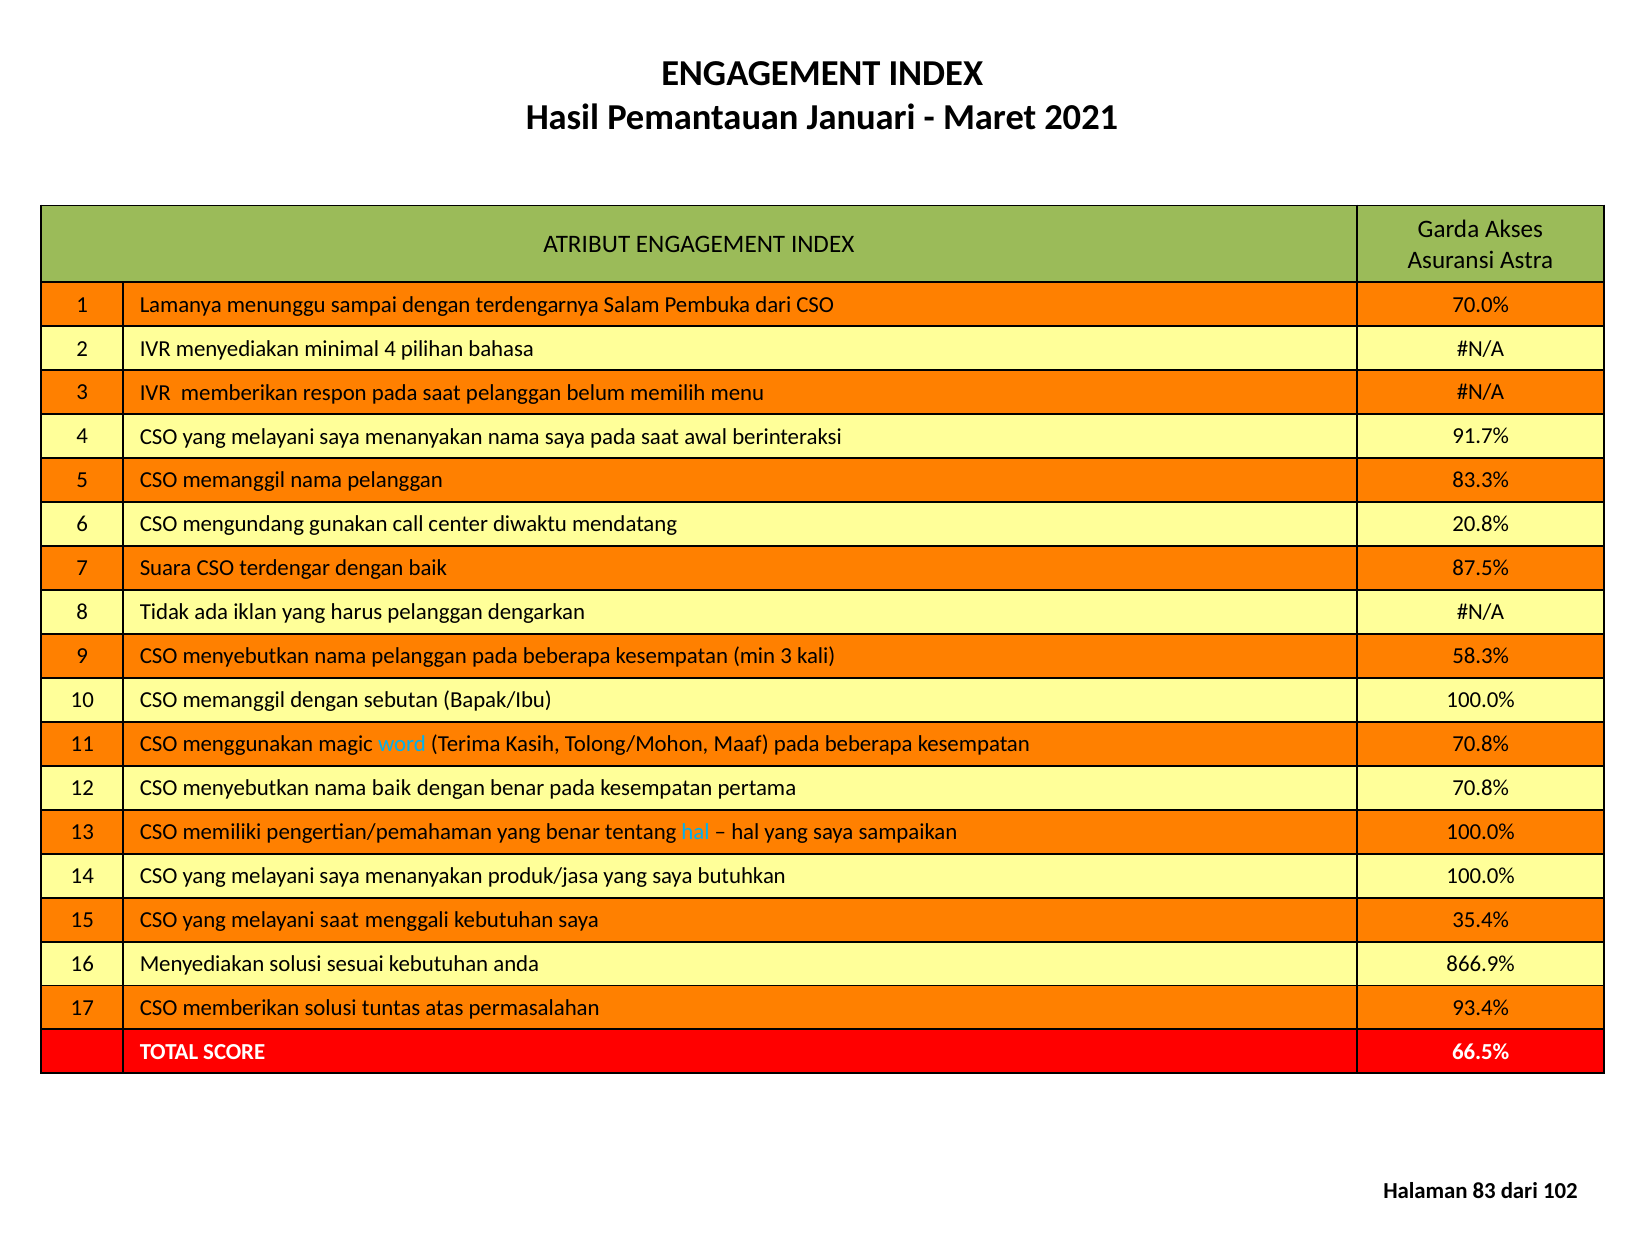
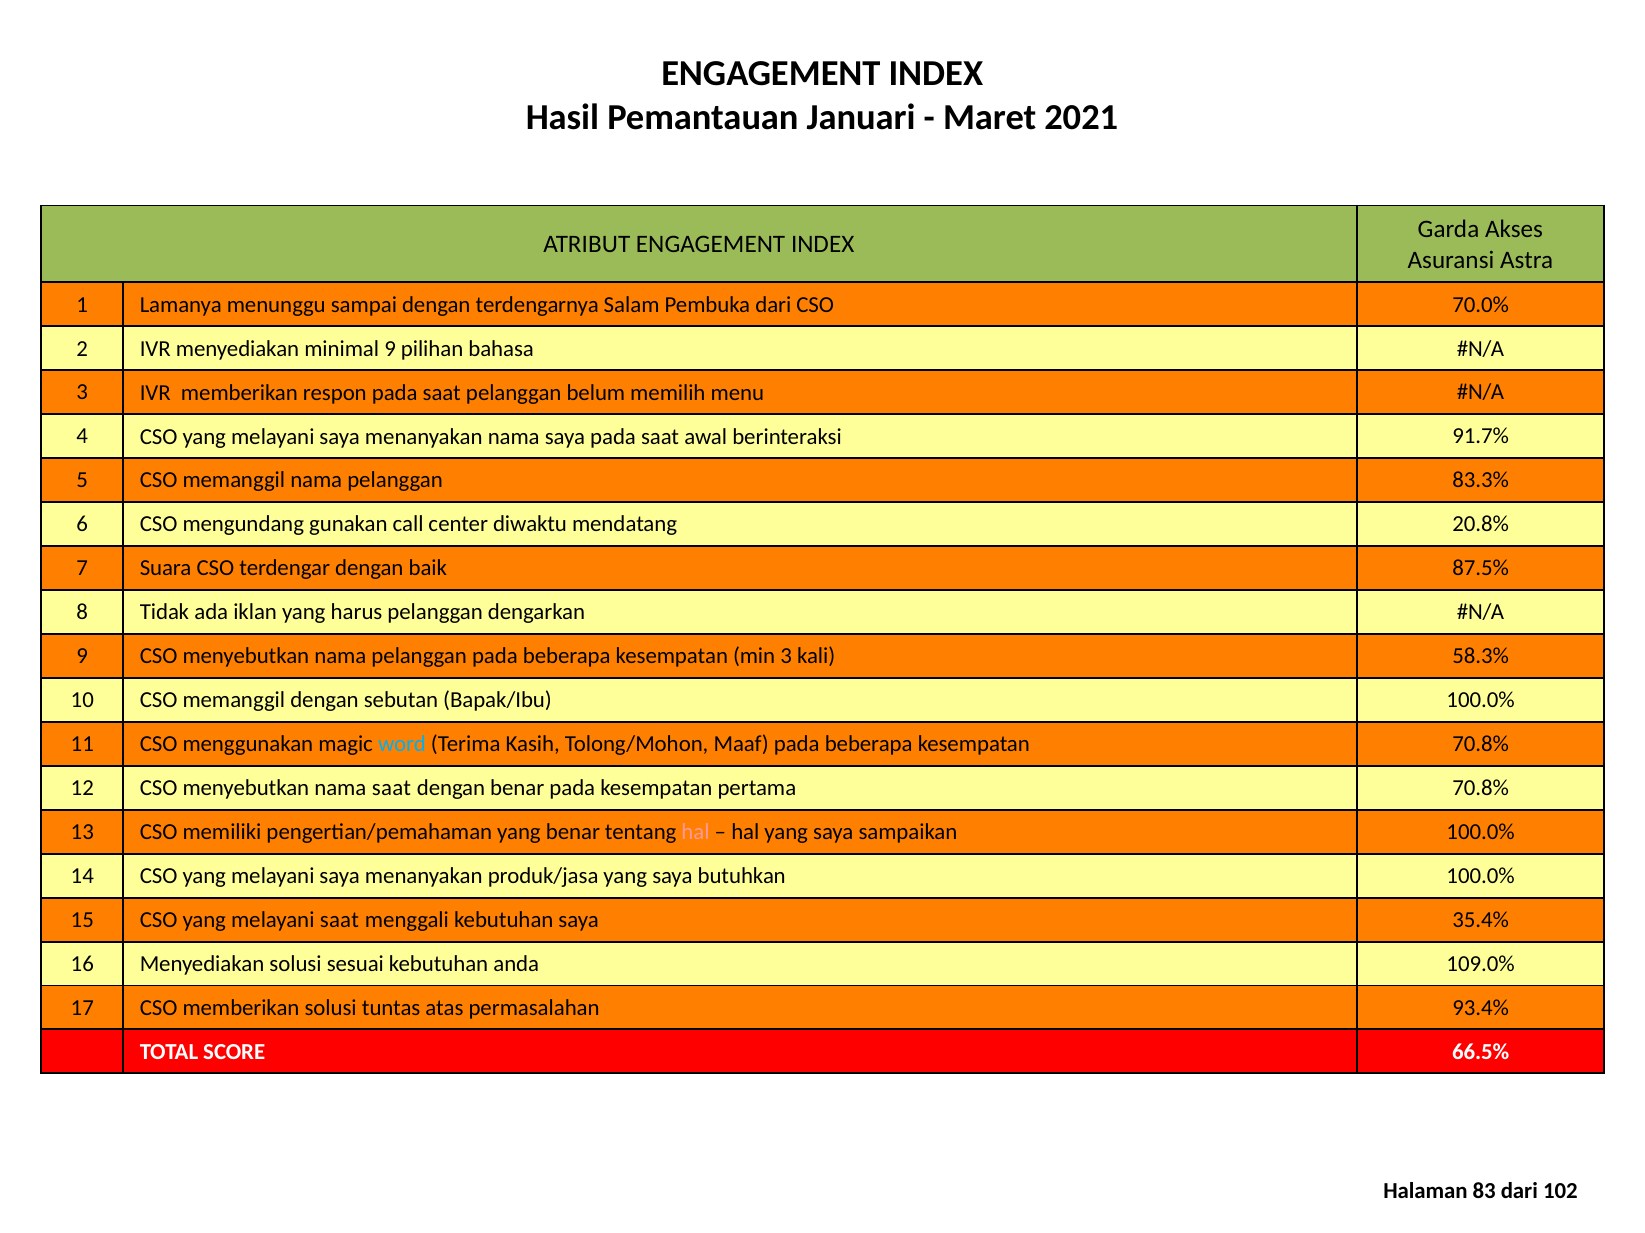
minimal 4: 4 -> 9
nama baik: baik -> saat
hal at (696, 833) colour: light blue -> pink
866.9%: 866.9% -> 109.0%
